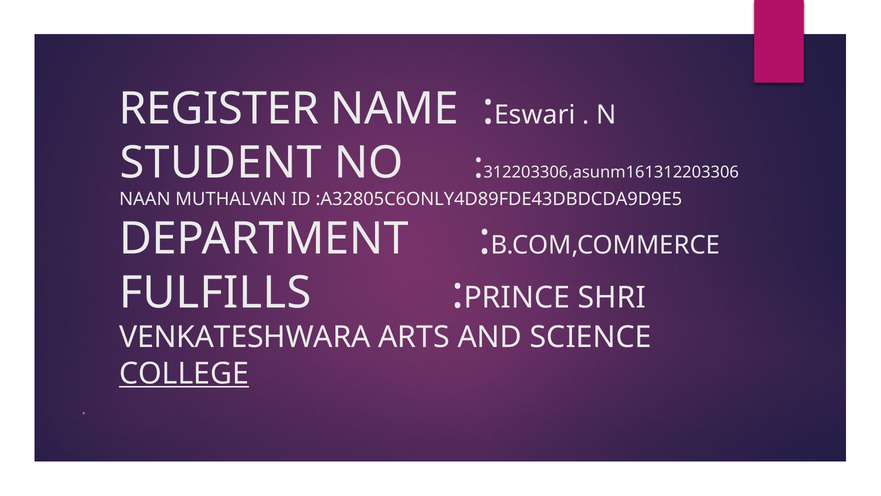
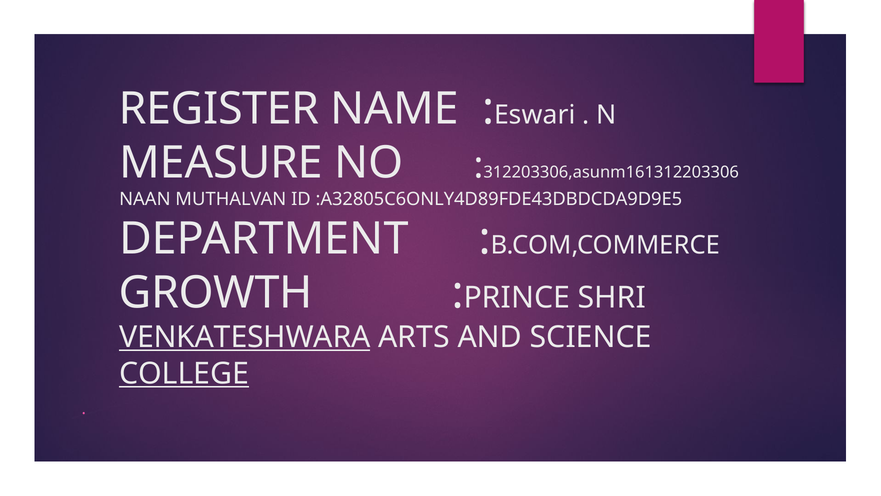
STUDENT: STUDENT -> MEASURE
FULFILLS: FULFILLS -> GROWTH
VENKATESHWARA underline: none -> present
